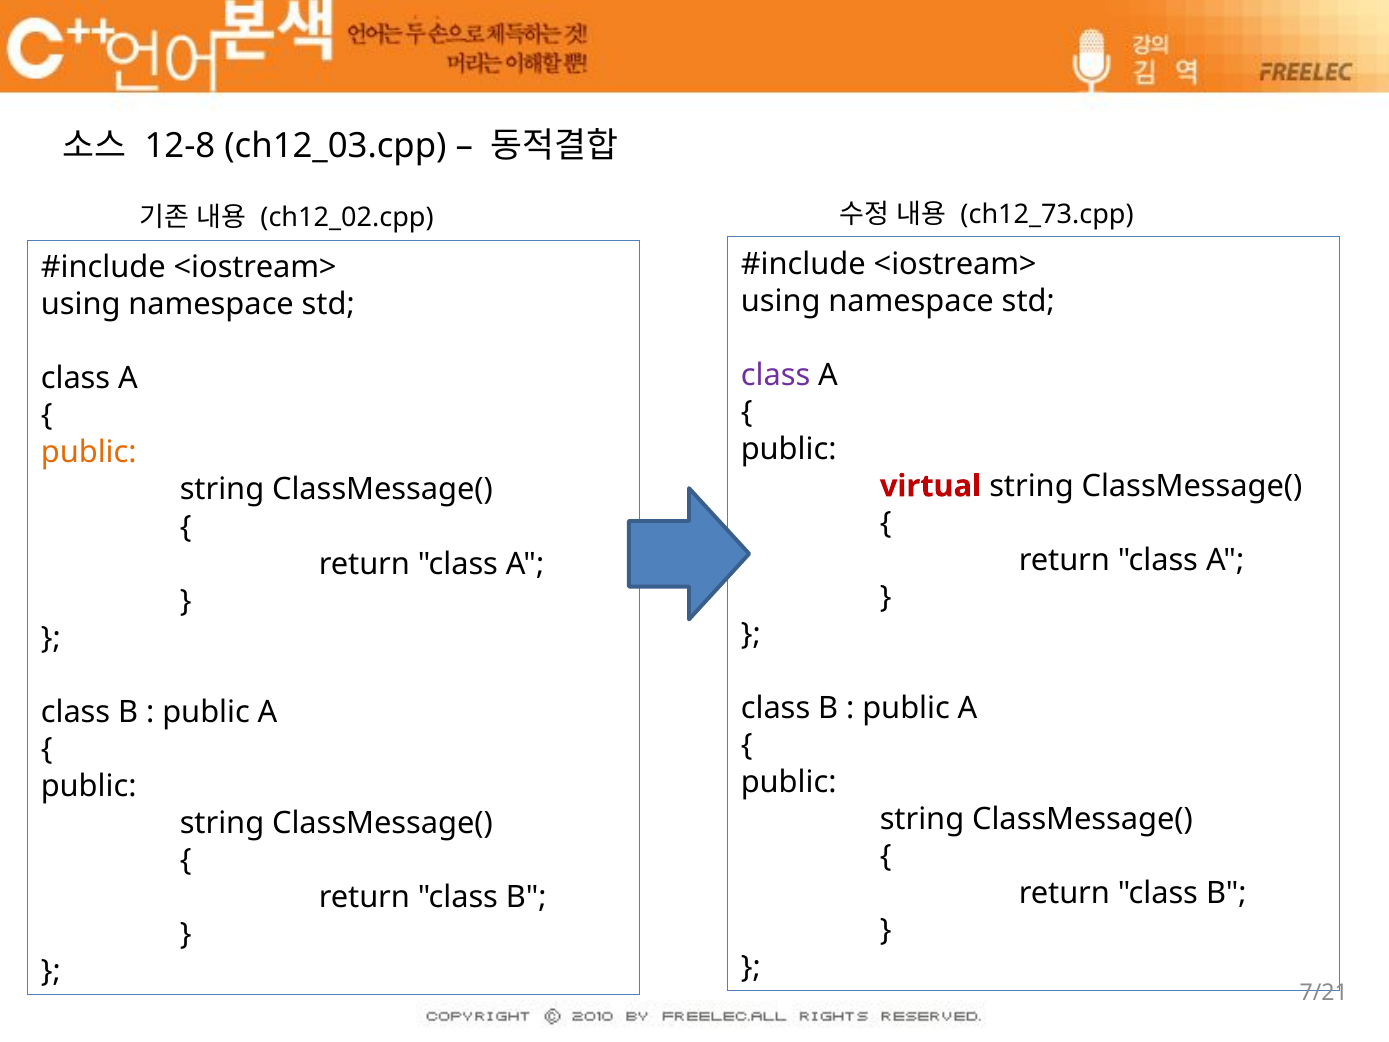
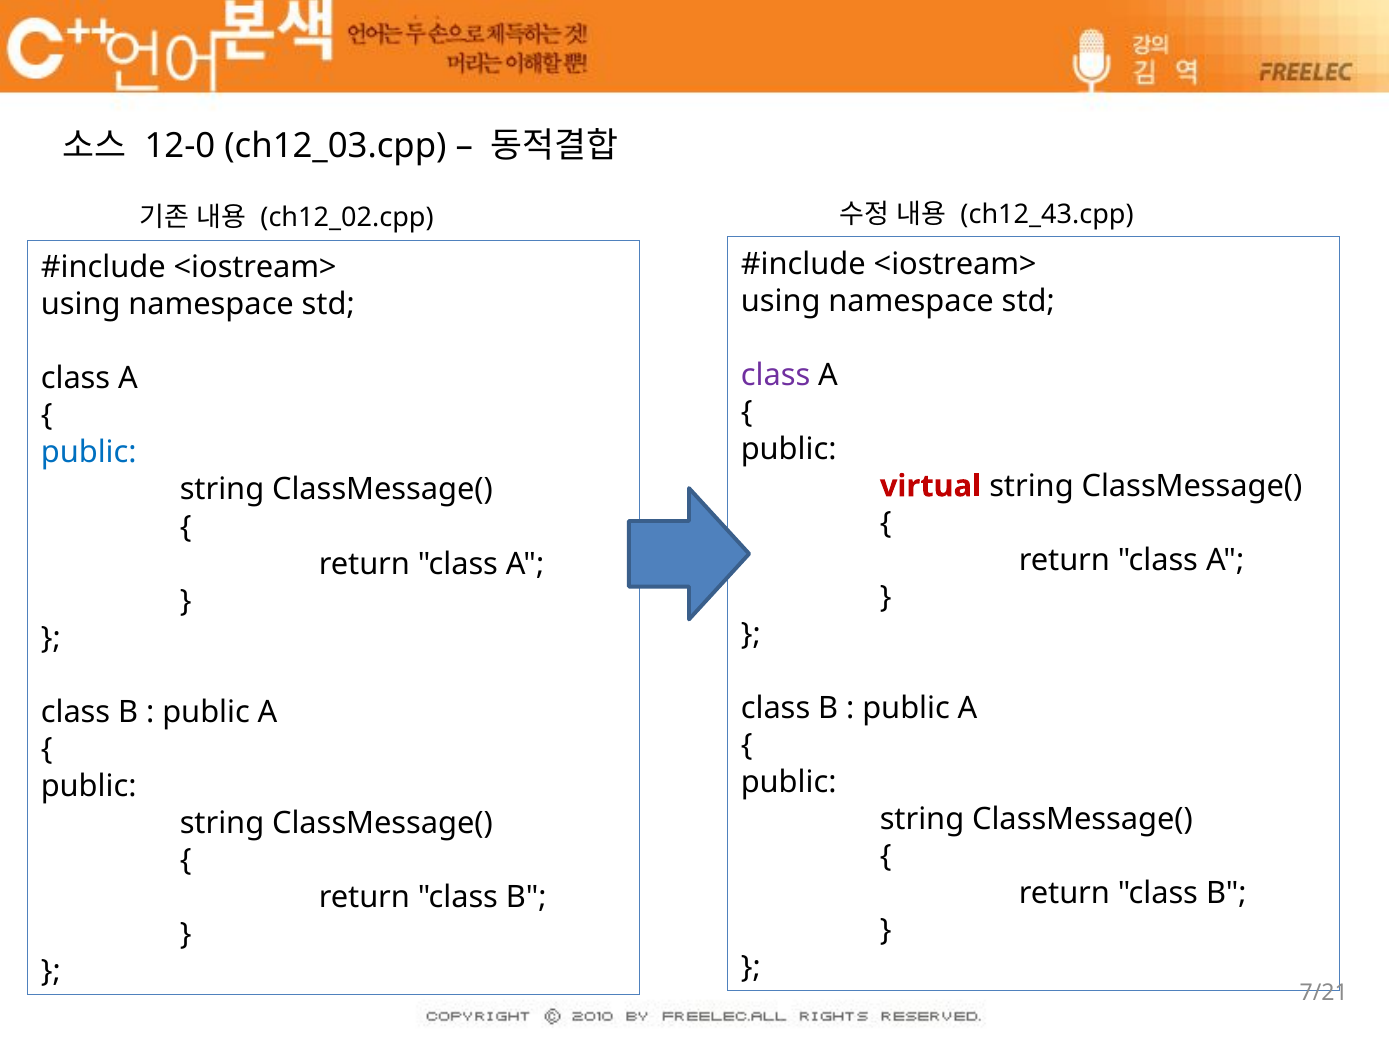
12-8: 12-8 -> 12-0
ch12_73.cpp: ch12_73.cpp -> ch12_43.cpp
public at (89, 453) colour: orange -> blue
